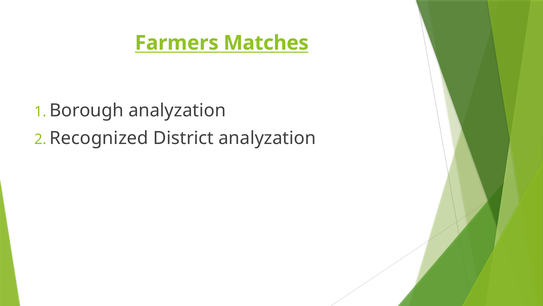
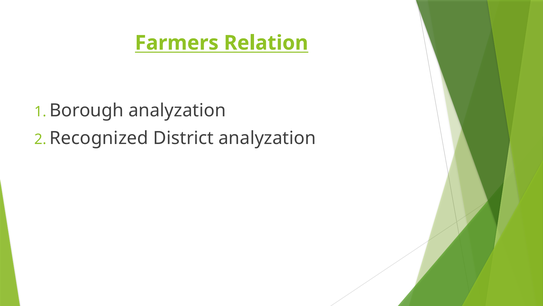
Matches: Matches -> Relation
